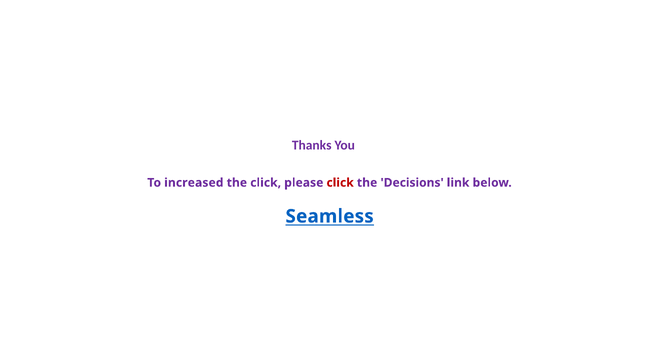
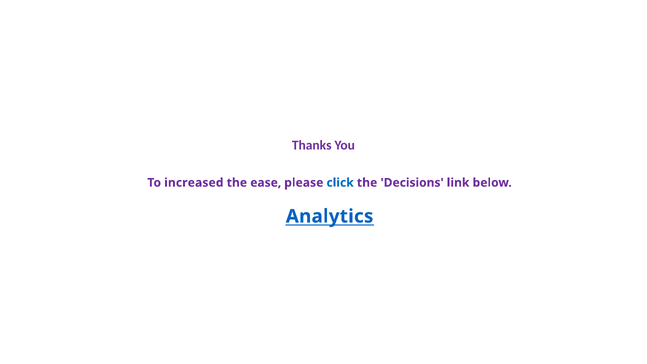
the click: click -> ease
click at (340, 183) colour: red -> blue
Seamless: Seamless -> Analytics
